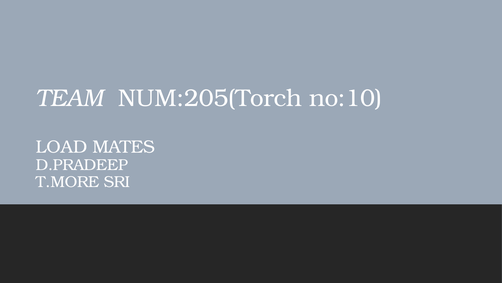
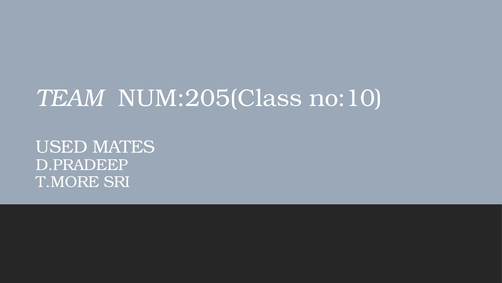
NUM:205(Torch: NUM:205(Torch -> NUM:205(Class
LOAD: LOAD -> USED
